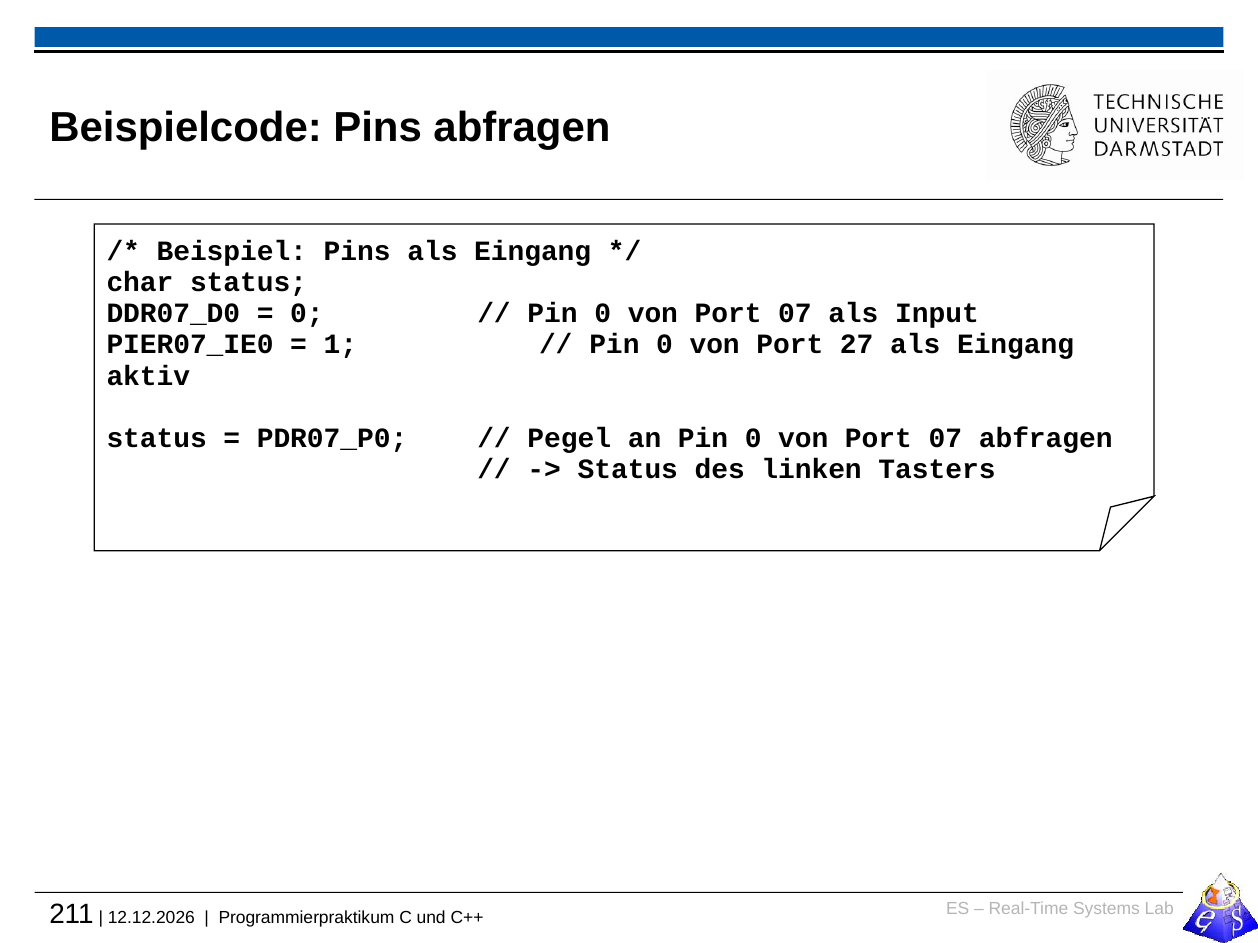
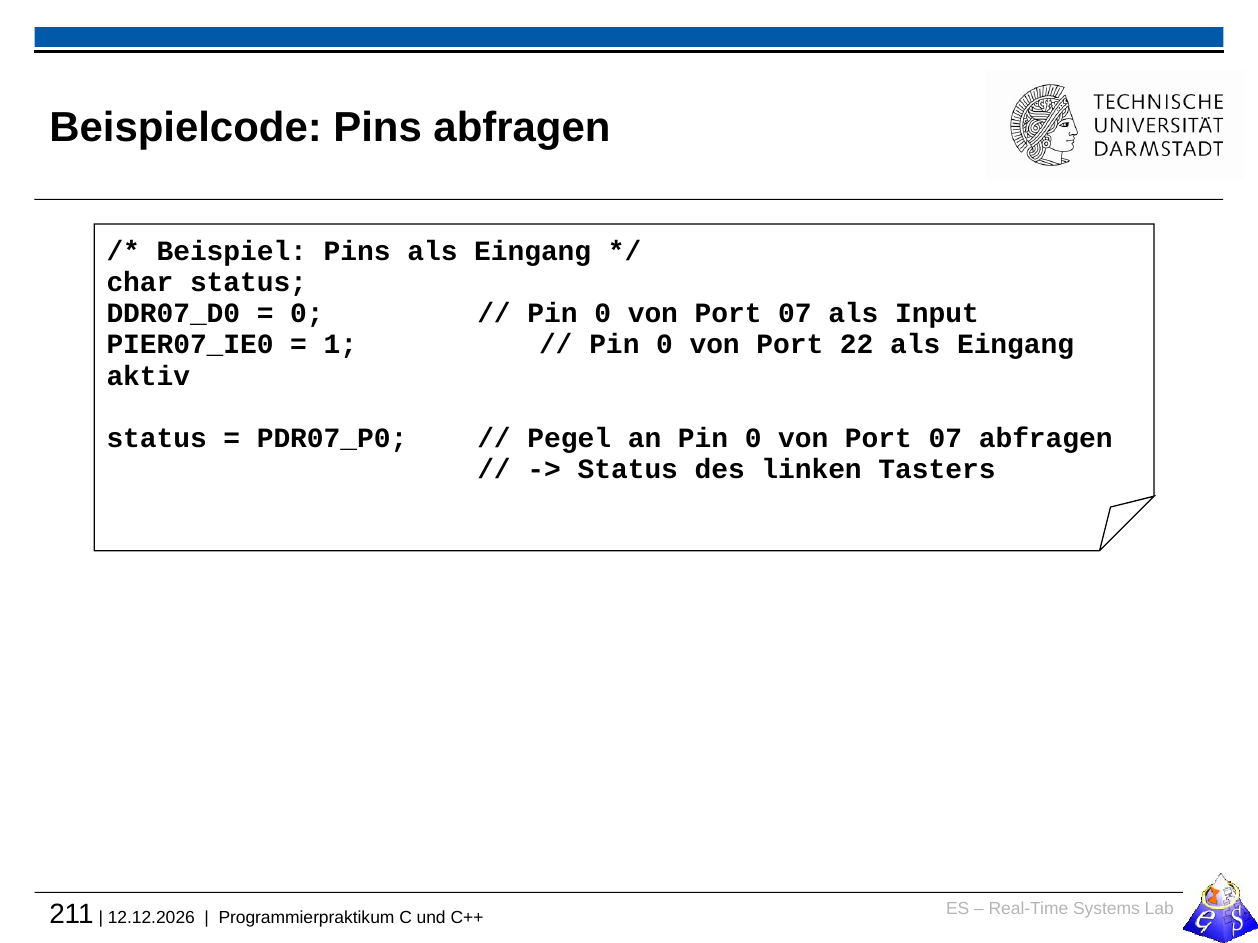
27: 27 -> 22
